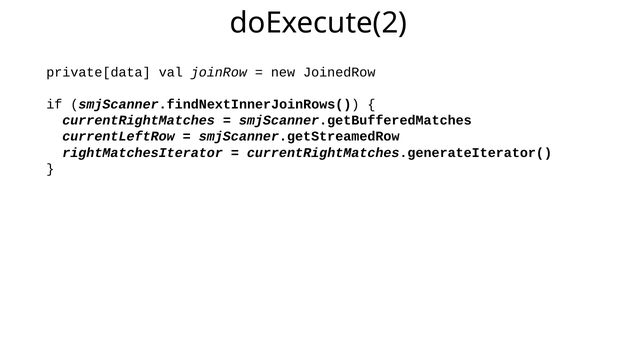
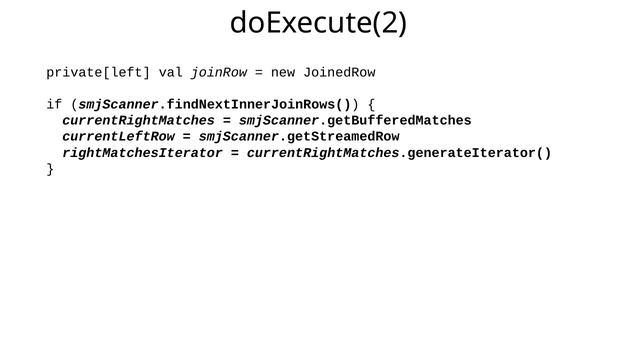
private[data: private[data -> private[left
